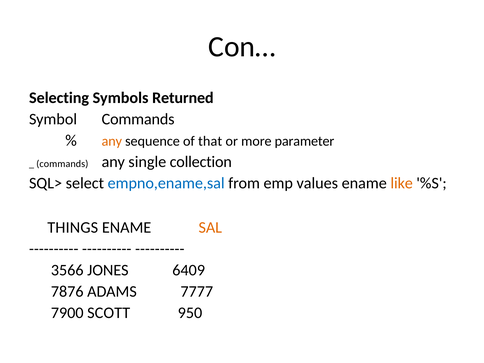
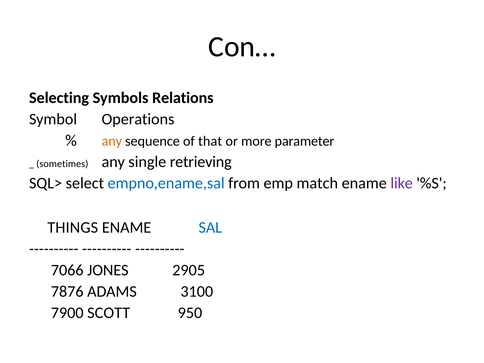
Returned: Returned -> Relations
Symbol Commands: Commands -> Operations
commands at (62, 164): commands -> sometimes
collection: collection -> retrieving
values: values -> match
like colour: orange -> purple
SAL colour: orange -> blue
3566: 3566 -> 7066
6409: 6409 -> 2905
7777: 7777 -> 3100
